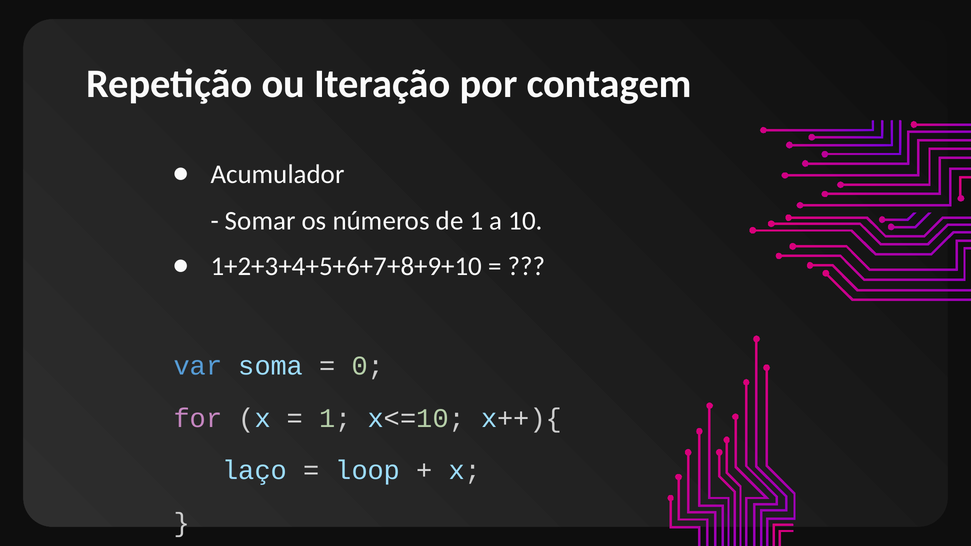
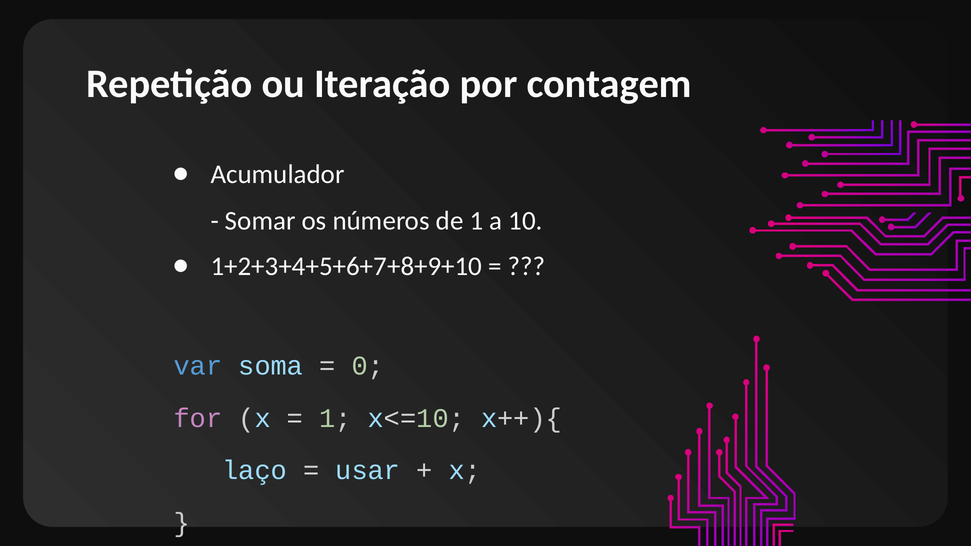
loop: loop -> usar
